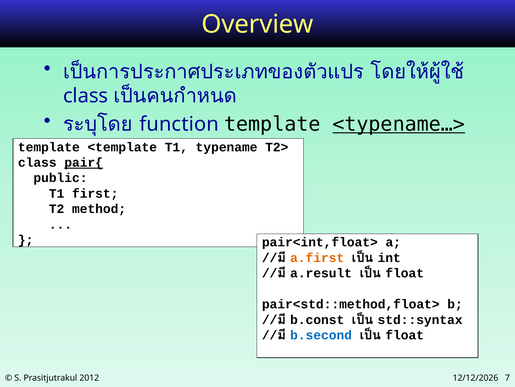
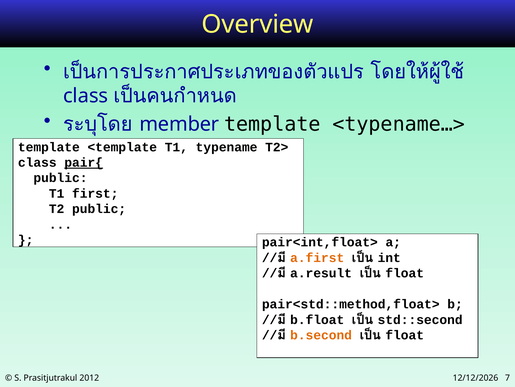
function: function -> member
<typename…> underline: present -> none
T2 method: method -> public
b.const: b.const -> b.float
std::syntax: std::syntax -> std::second
b.second colour: blue -> orange
